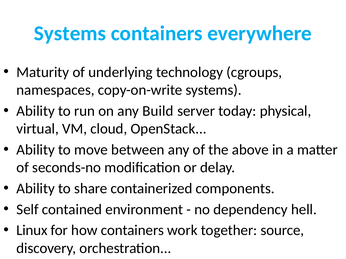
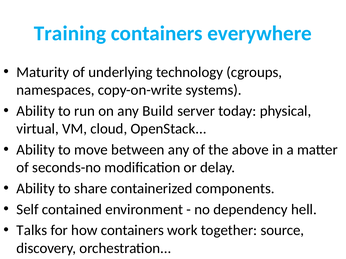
Systems at (70, 33): Systems -> Training
Linux: Linux -> Talks
